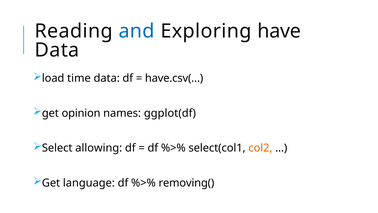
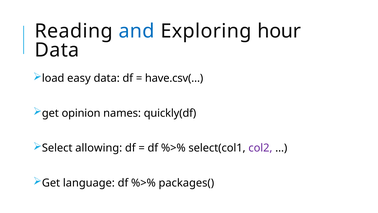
have: have -> hour
time: time -> easy
ggplot(df: ggplot(df -> quickly(df
col2 colour: orange -> purple
removing(: removing( -> packages(
